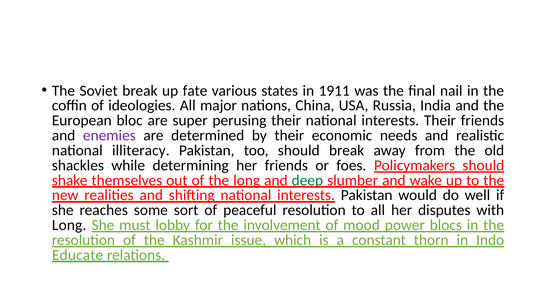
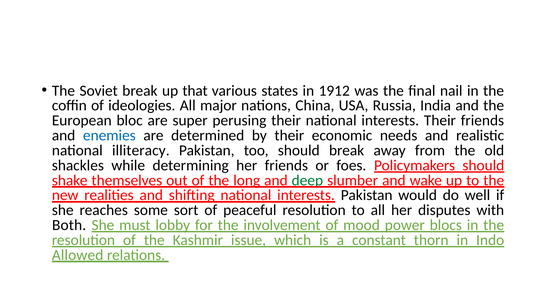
fate: fate -> that
1911: 1911 -> 1912
enemies colour: purple -> blue
Long at (69, 225): Long -> Both
Educate: Educate -> Allowed
